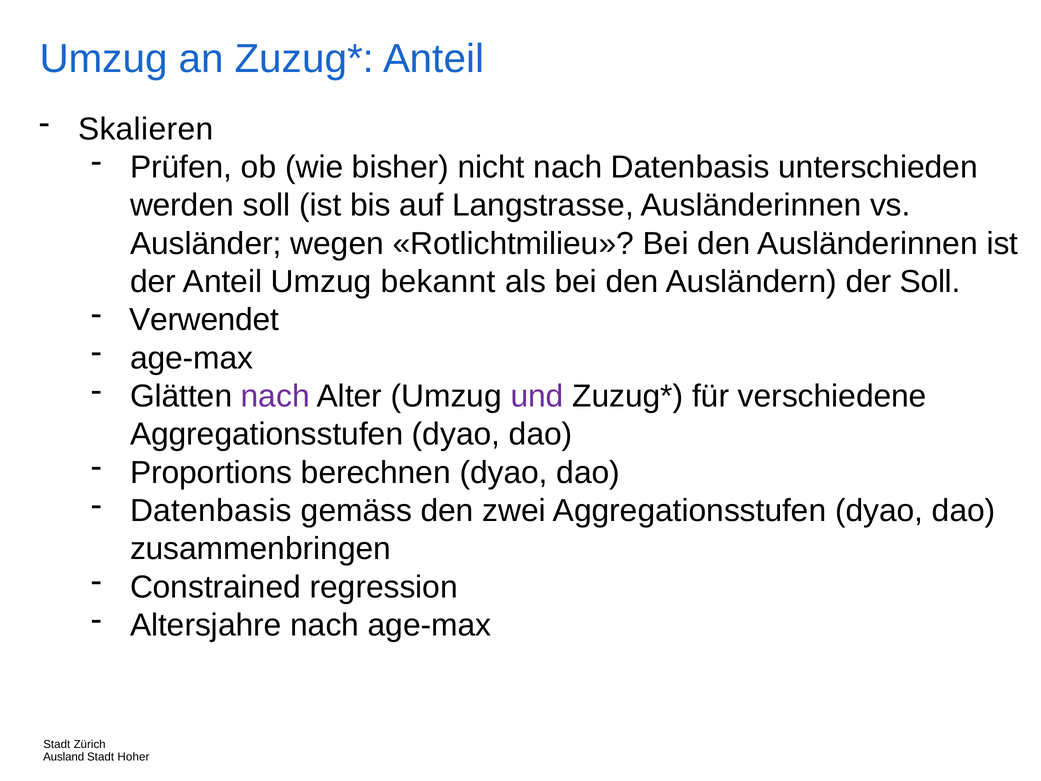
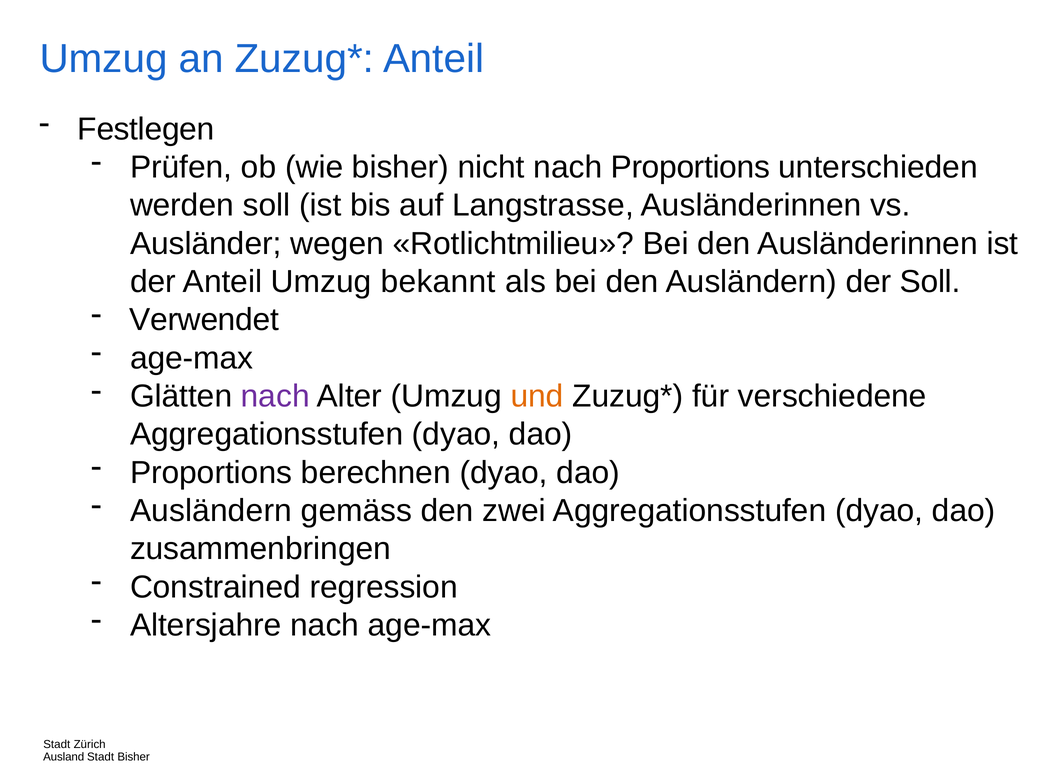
Skalieren: Skalieren -> Festlegen
nach Datenbasis: Datenbasis -> Proportions
und colour: purple -> orange
Datenbasis at (211, 511): Datenbasis -> Ausländern
Stadt Hoher: Hoher -> Bisher
